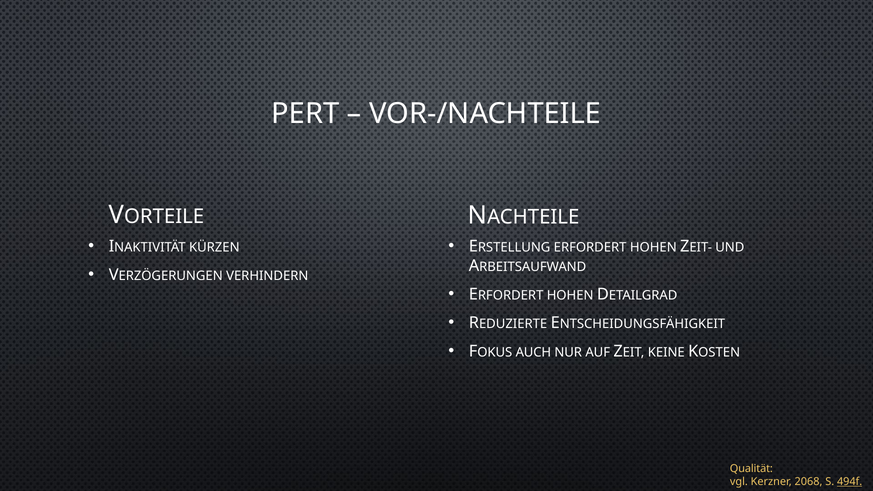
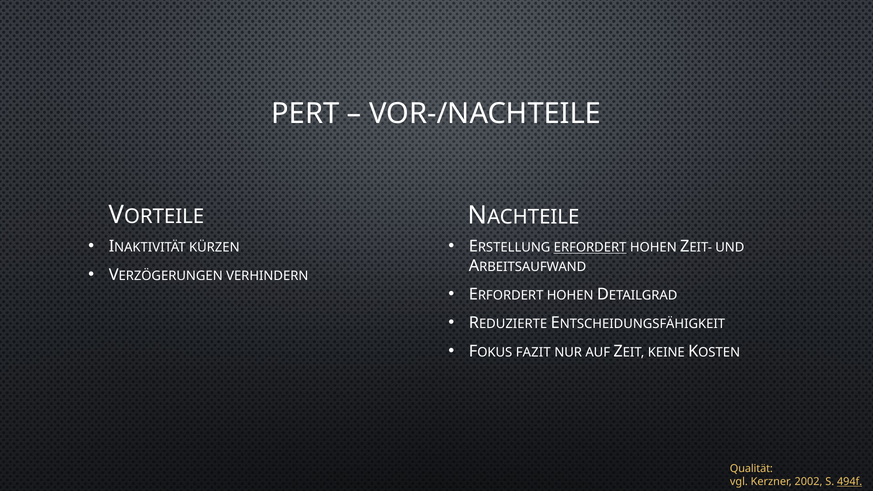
ERFORDERT underline: none -> present
AUCH: AUCH -> FAZIT
2068: 2068 -> 2002
